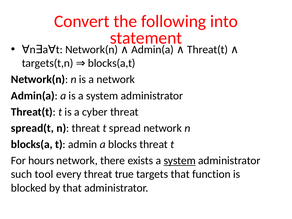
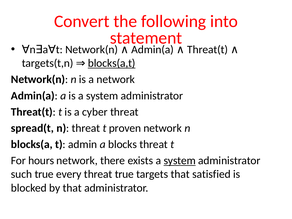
blocks(a,t underline: none -> present
spread: spread -> proven
such tool: tool -> true
function: function -> satisfied
